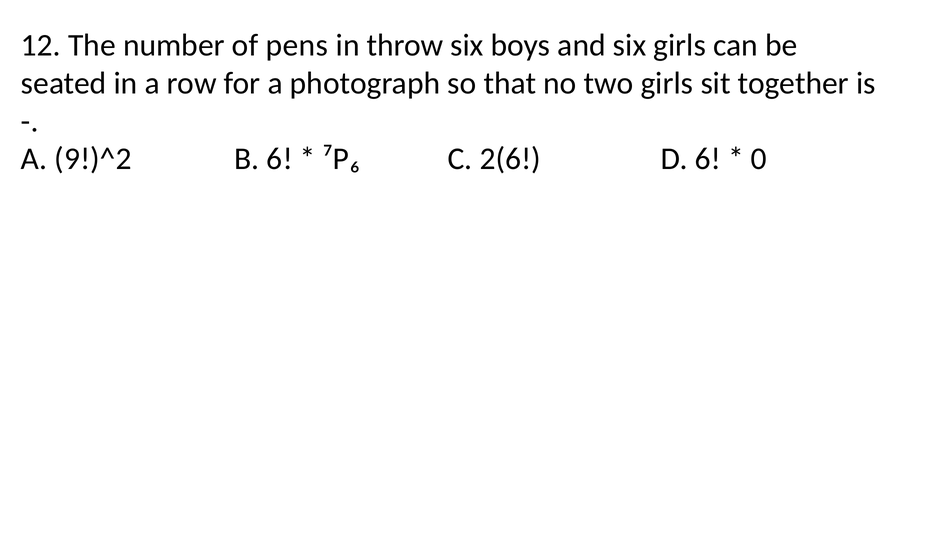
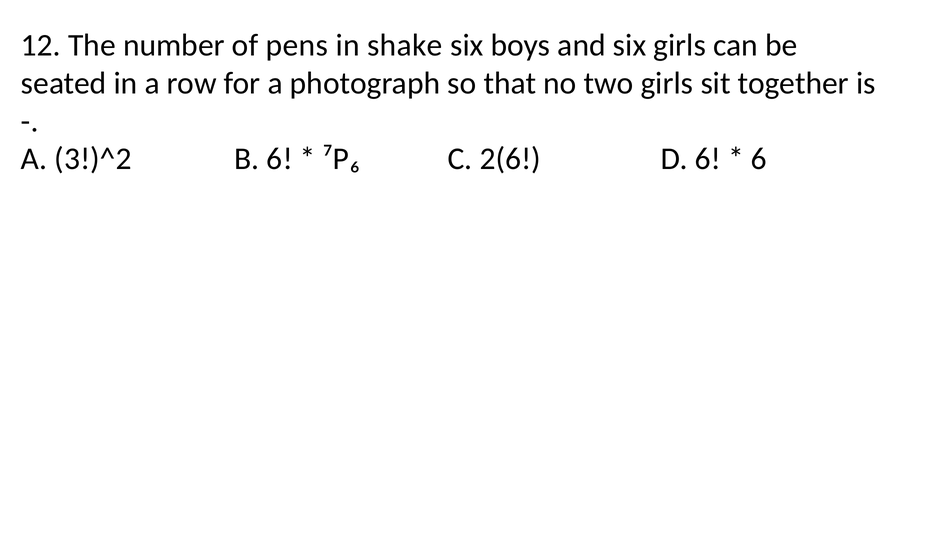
throw: throw -> shake
9!)^2: 9!)^2 -> 3!)^2
0 at (759, 159): 0 -> 6
